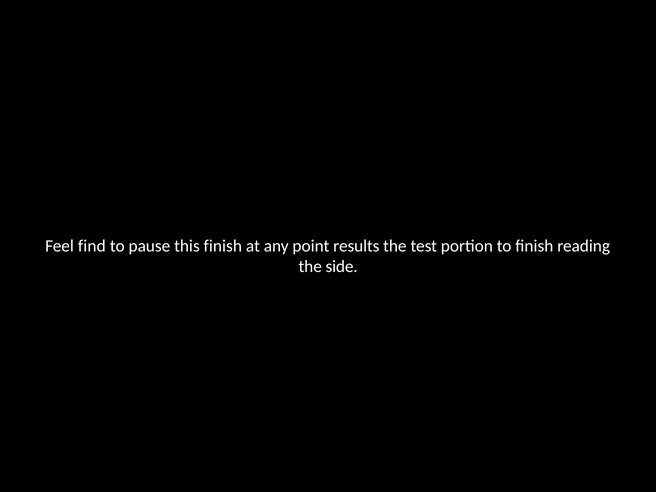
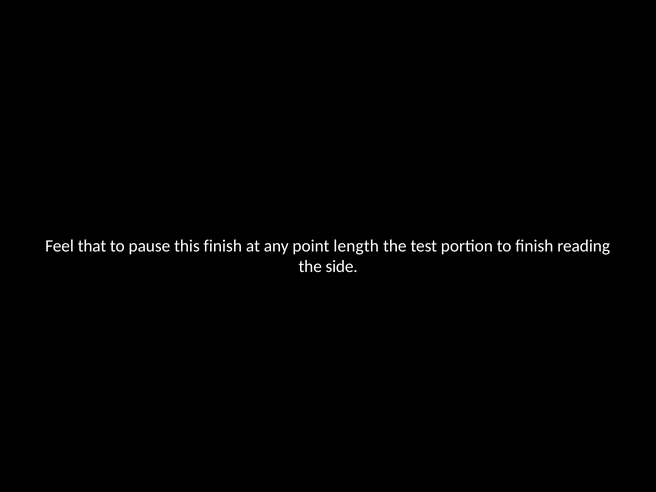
find: find -> that
results: results -> length
